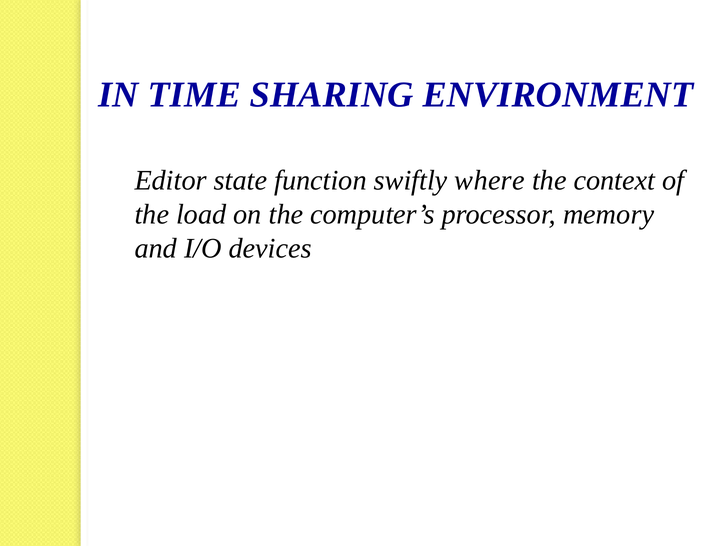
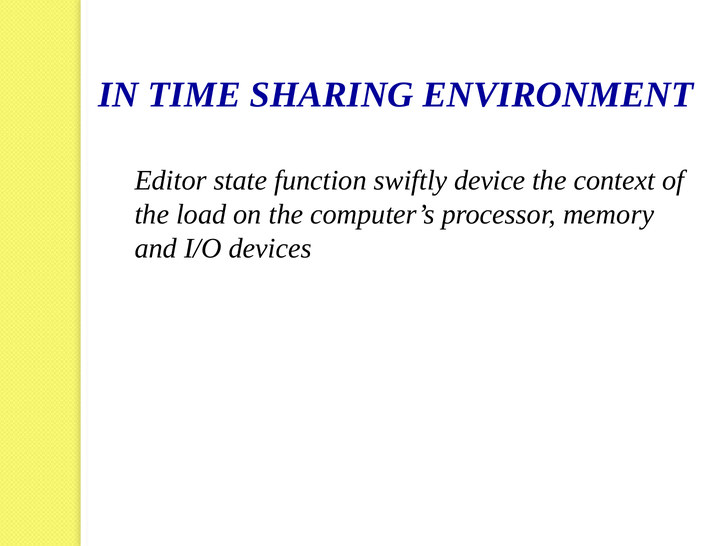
where: where -> device
